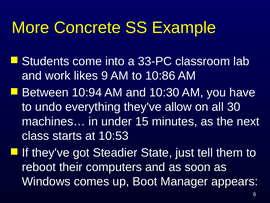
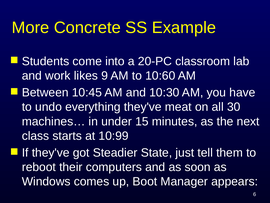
33-PC: 33-PC -> 20-PC
10:86: 10:86 -> 10:60
10:94: 10:94 -> 10:45
allow: allow -> meat
10:53: 10:53 -> 10:99
